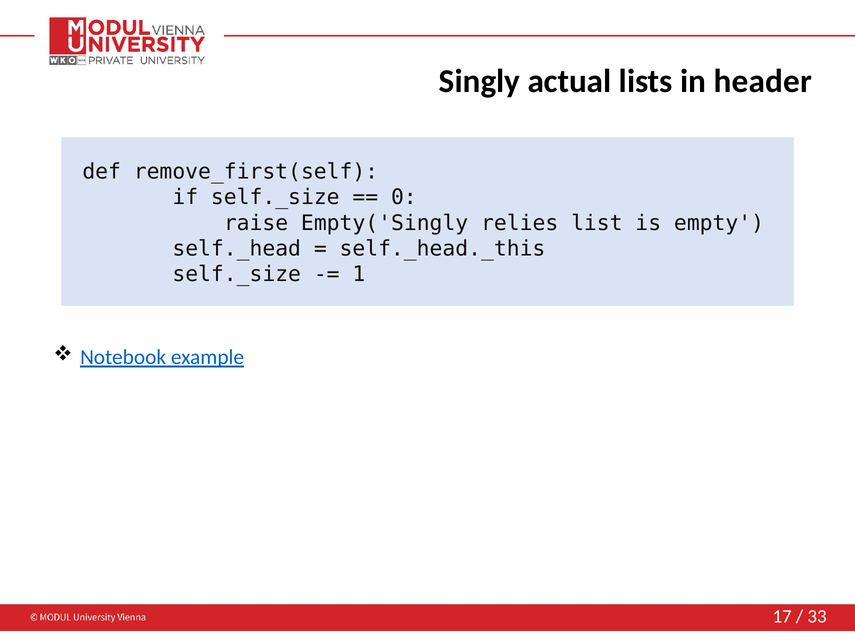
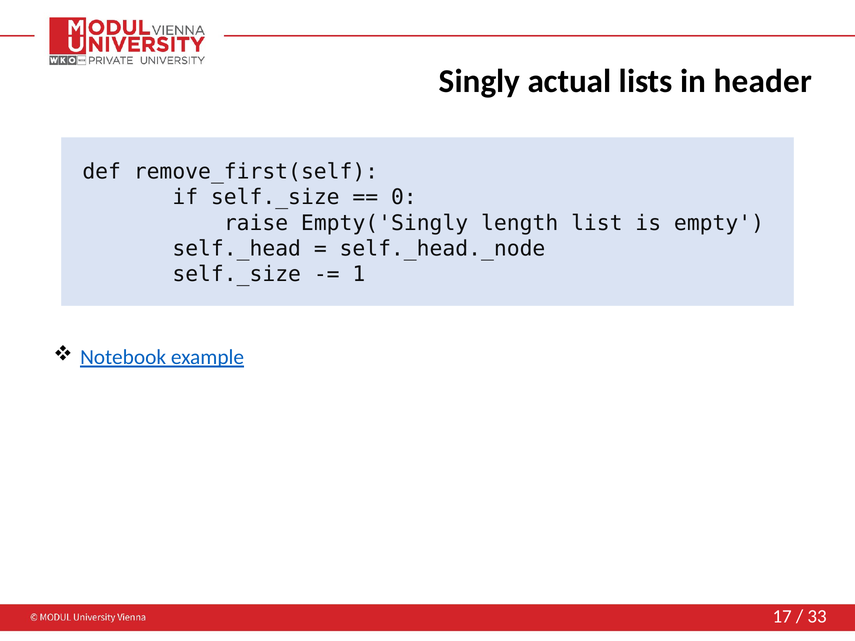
relies: relies -> length
self._head._this: self._head._this -> self._head._node
